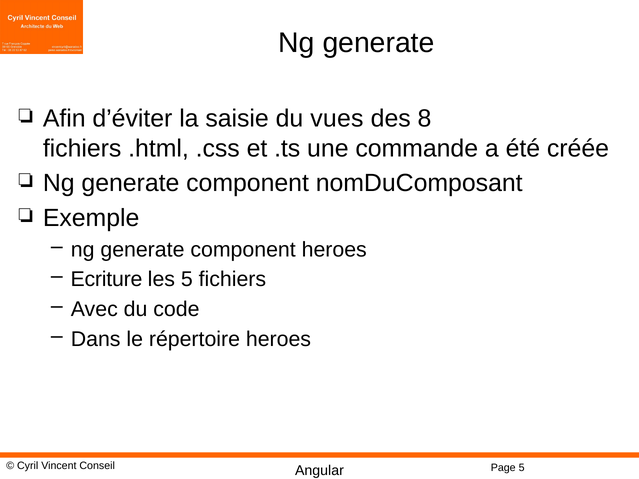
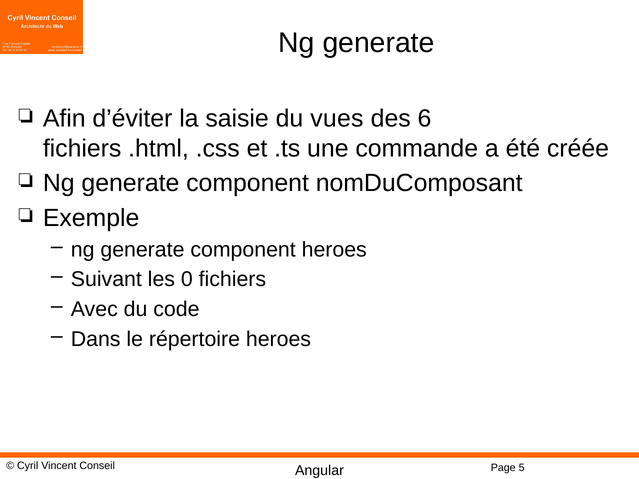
8: 8 -> 6
Ecriture: Ecriture -> Suivant
les 5: 5 -> 0
